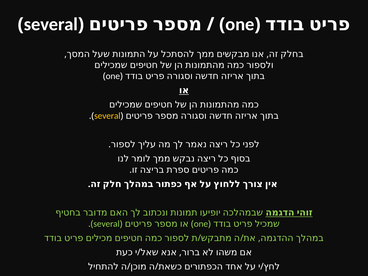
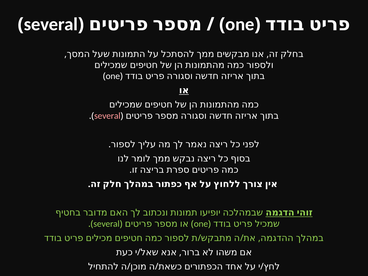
several at (107, 116) colour: yellow -> pink
